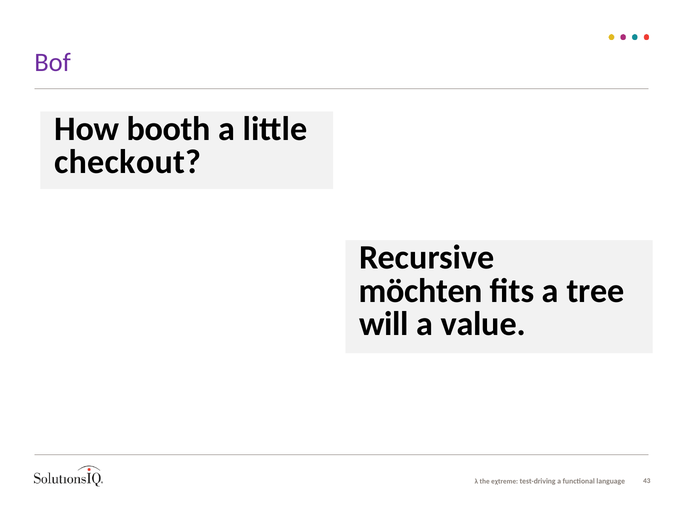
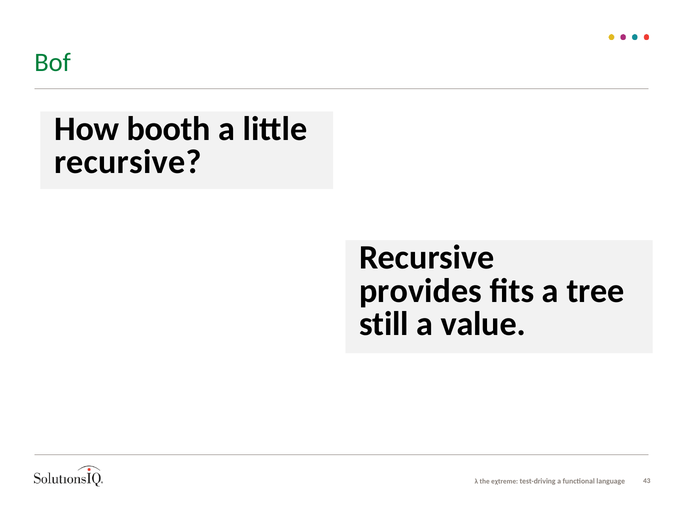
Bof colour: purple -> green
checkout at (128, 162): checkout -> recursive
möchten: möchten -> provides
will: will -> still
